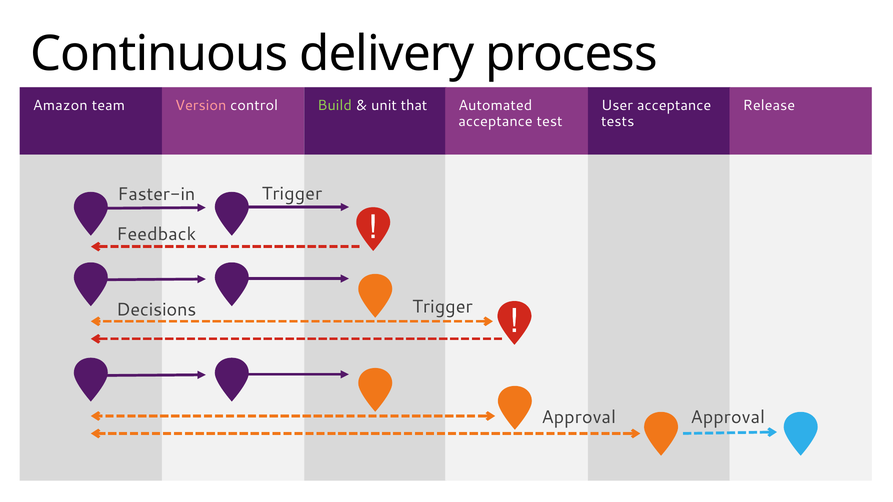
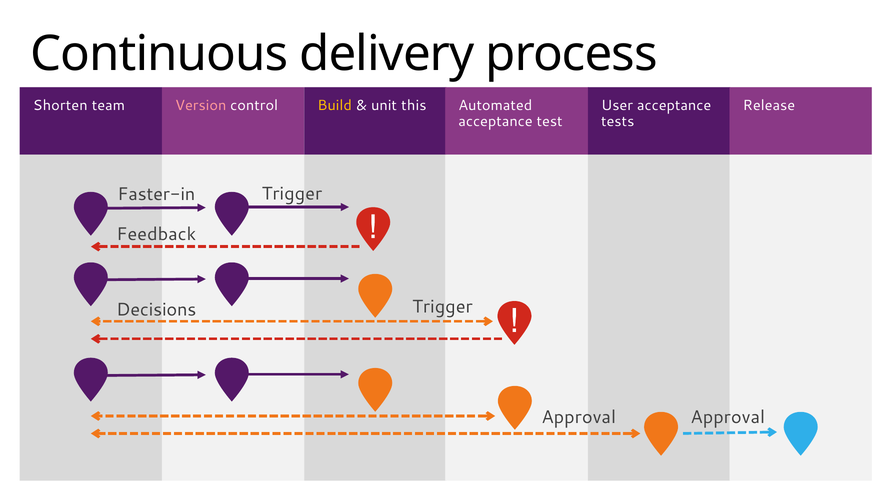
Amazon: Amazon -> Shorten
Build colour: light green -> yellow
that: that -> this
